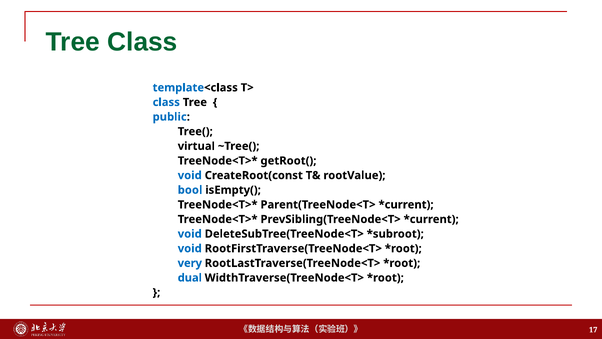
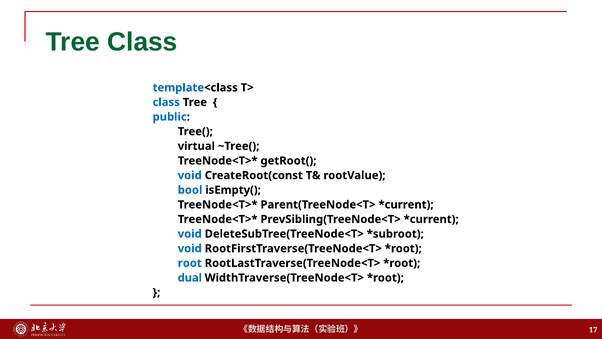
very: very -> root
